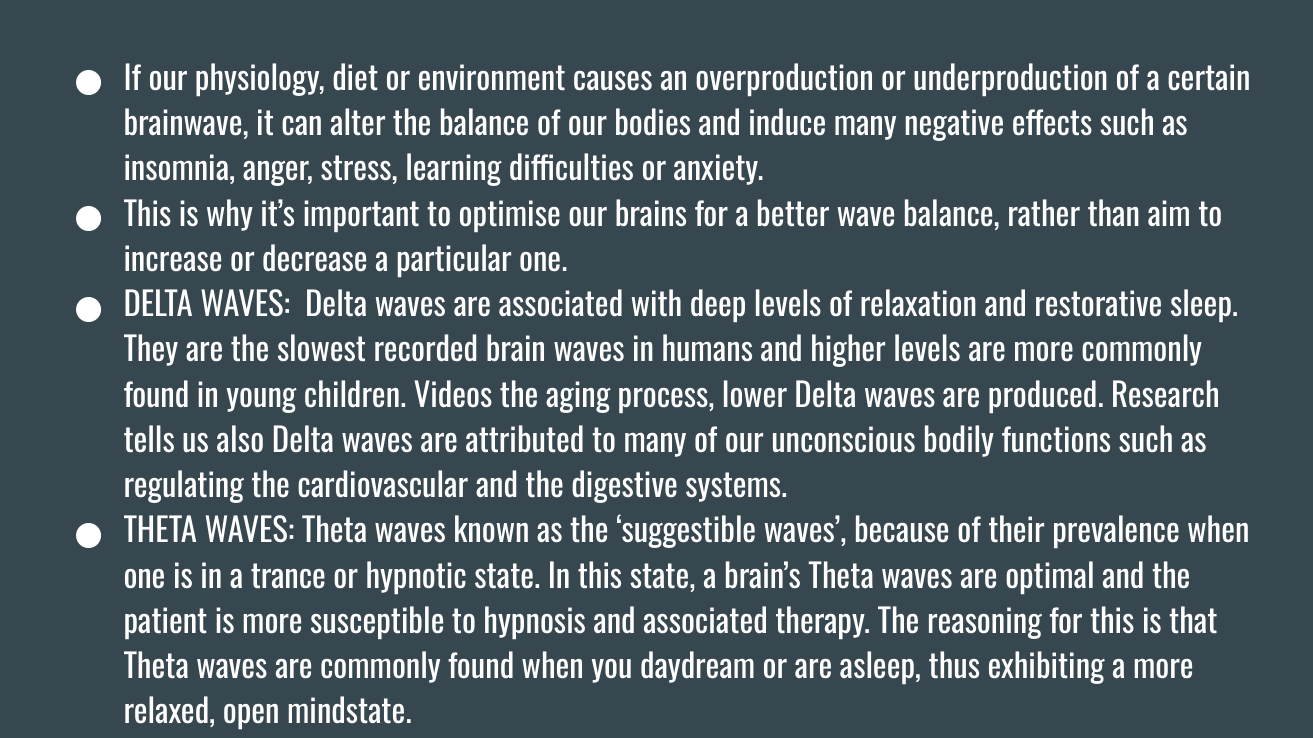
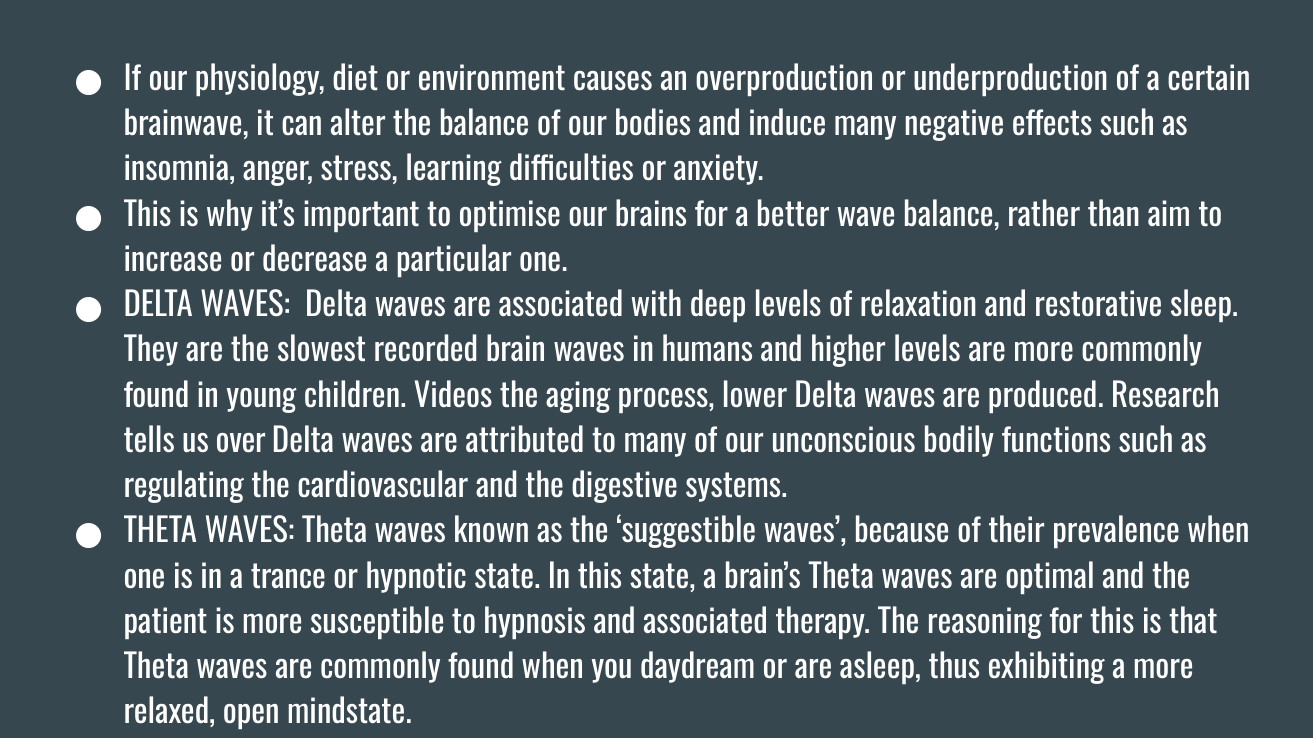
also: also -> over
